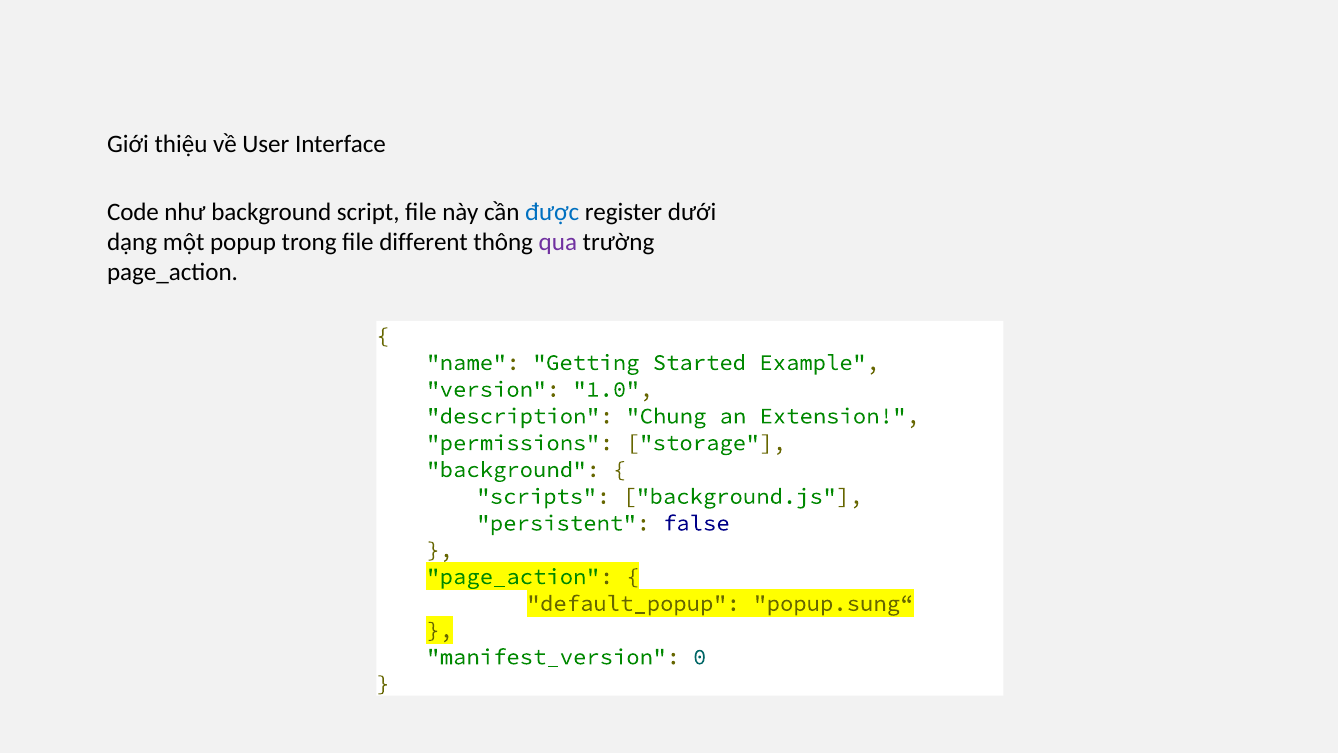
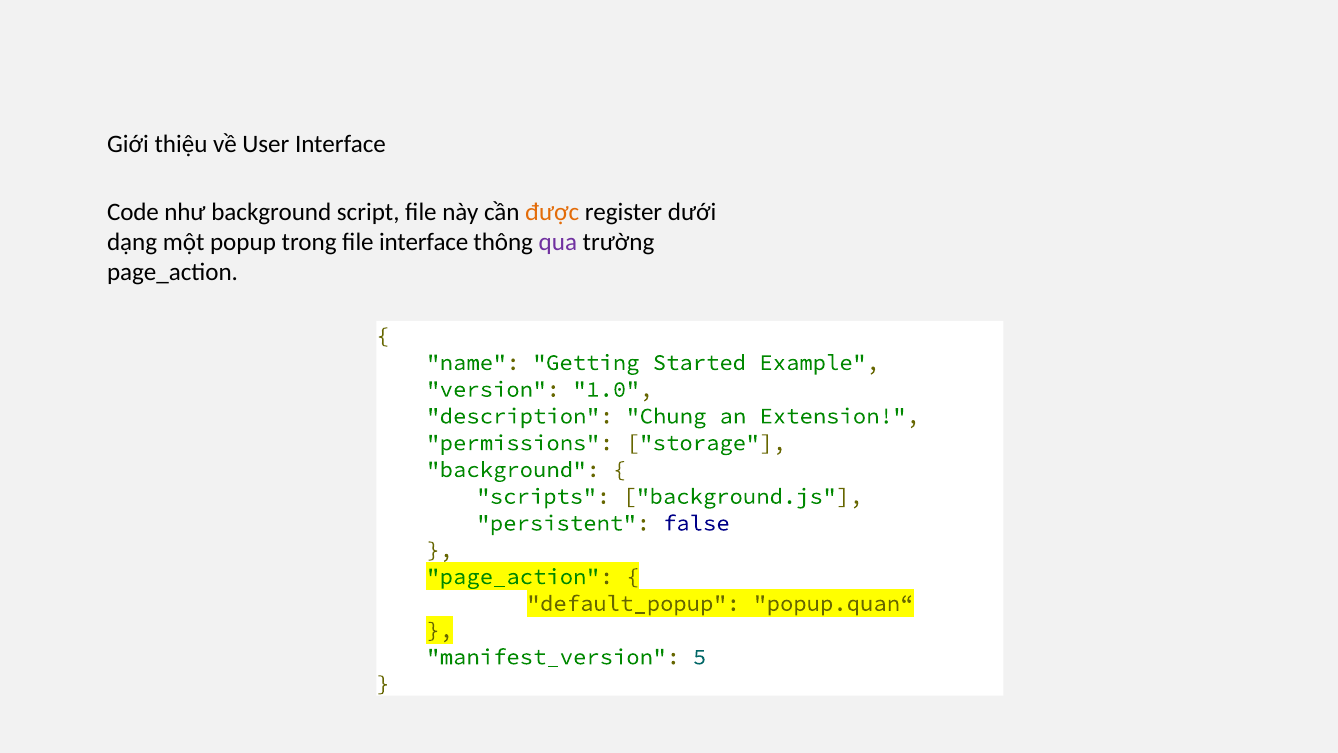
được colour: blue -> orange
file different: different -> interface
popup.sung“: popup.sung“ -> popup.quan“
0: 0 -> 5
